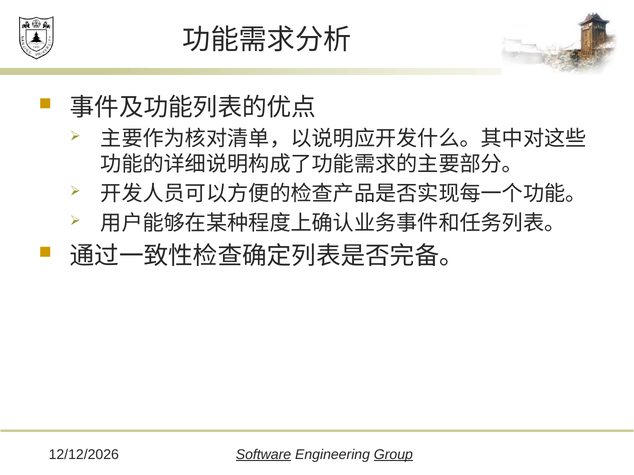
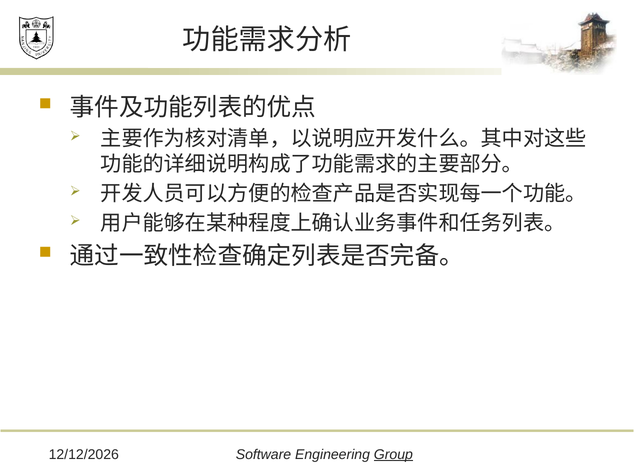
Software underline: present -> none
